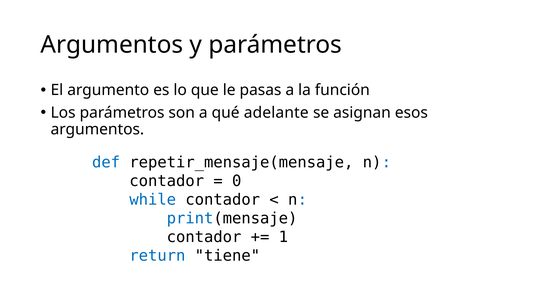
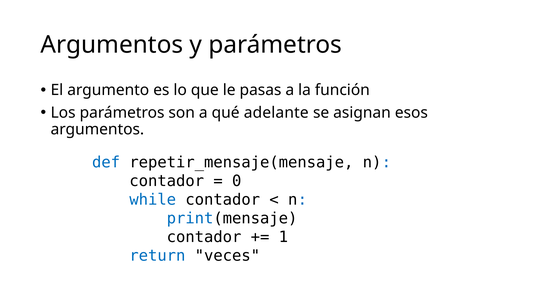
tiene: tiene -> veces
